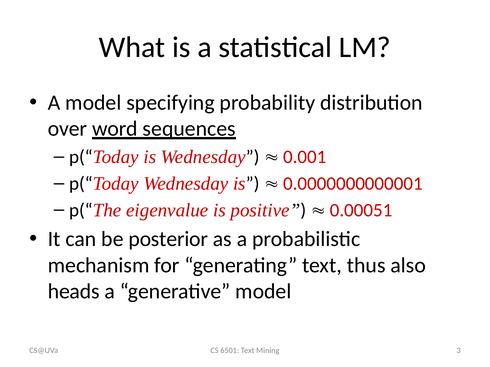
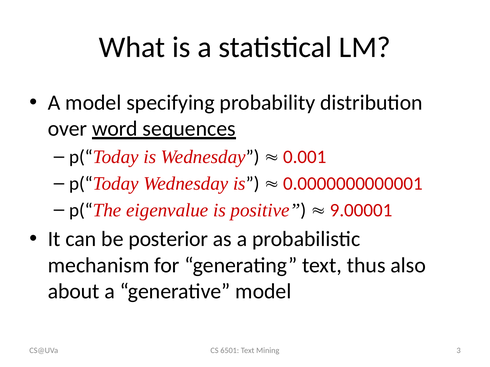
0.00051: 0.00051 -> 9.00001
heads: heads -> about
